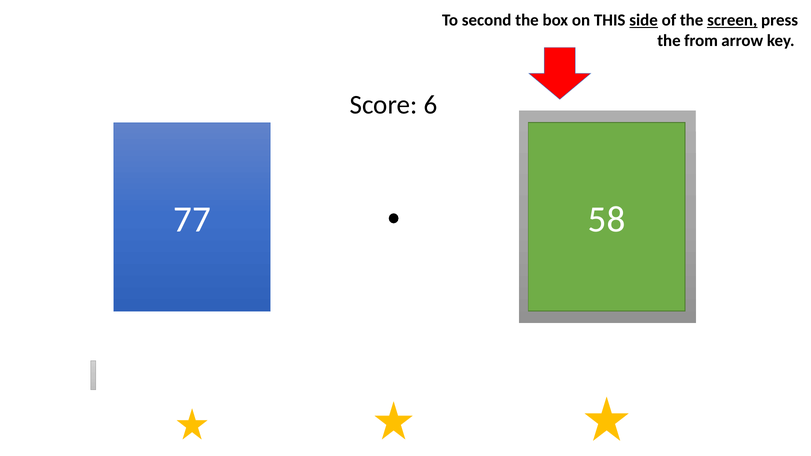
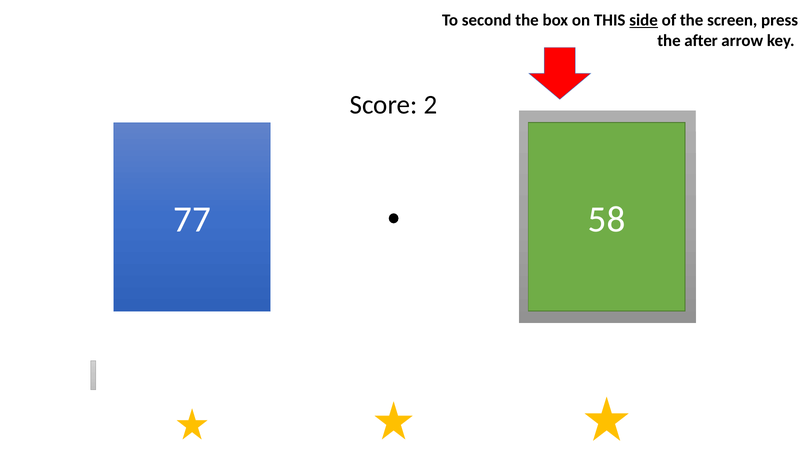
screen underline: present -> none
from: from -> after
6: 6 -> 2
